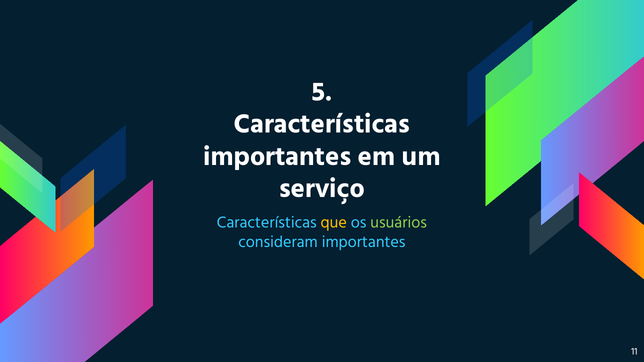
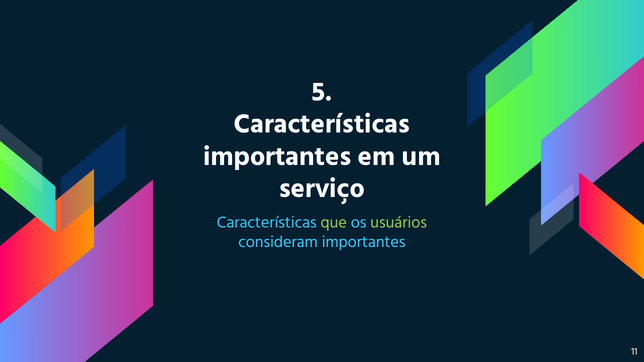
que colour: yellow -> light green
